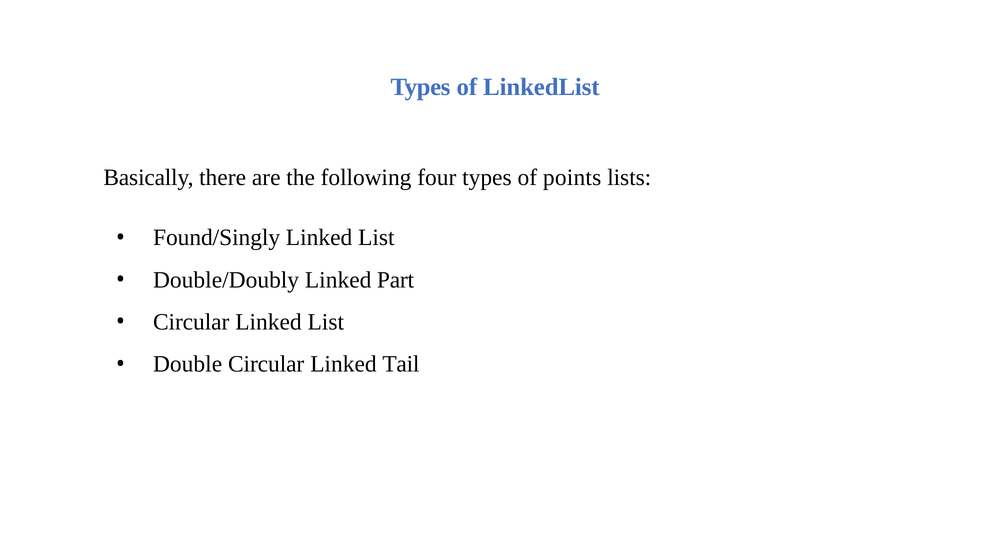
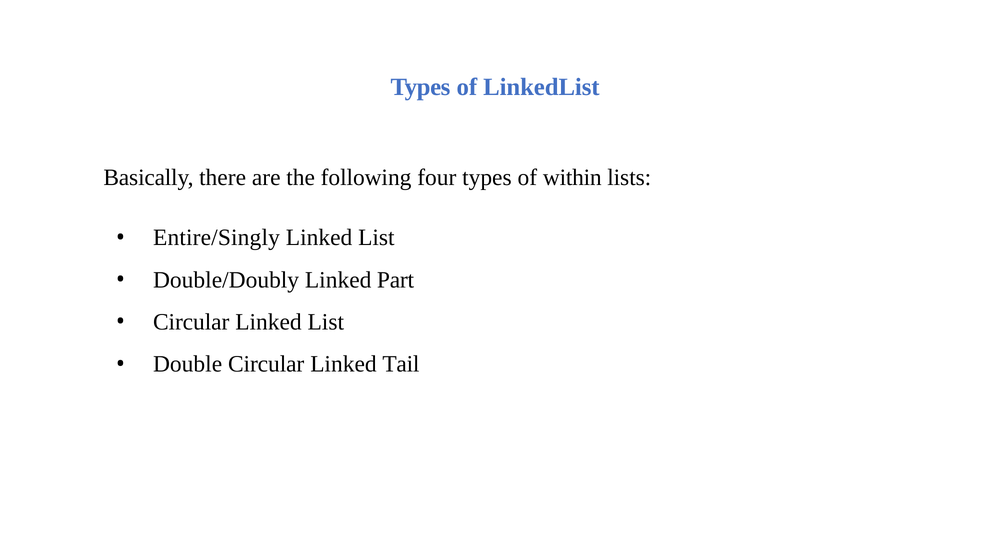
points: points -> within
Found/Singly: Found/Singly -> Entire/Singly
